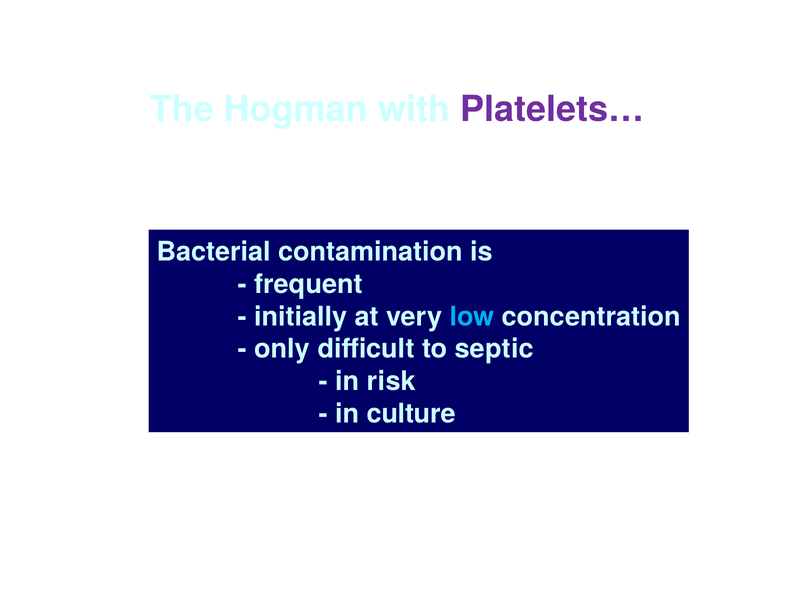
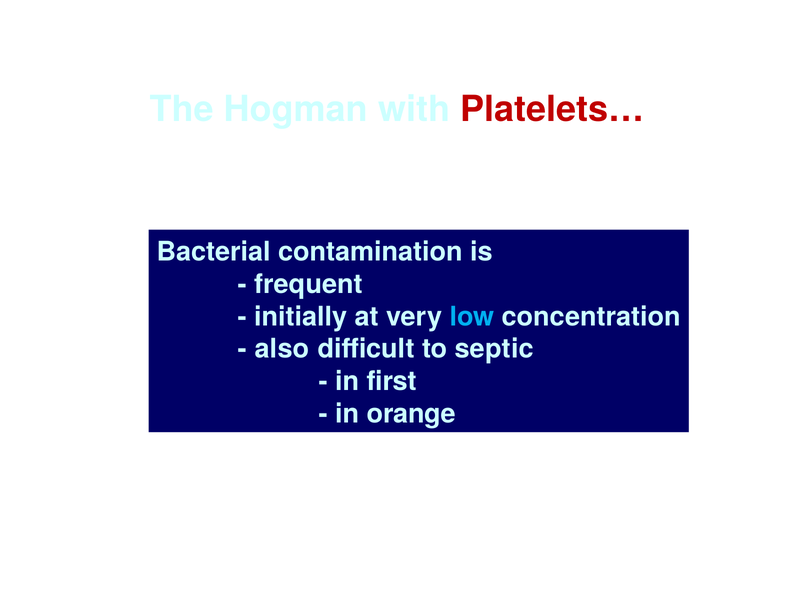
Platelets… colour: purple -> red
only: only -> also
risk: risk -> first
culture: culture -> orange
